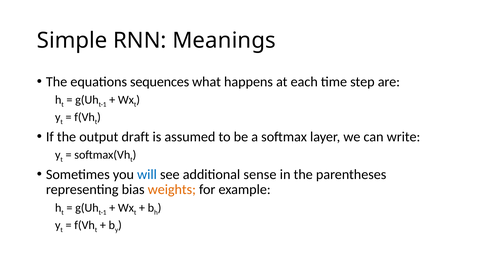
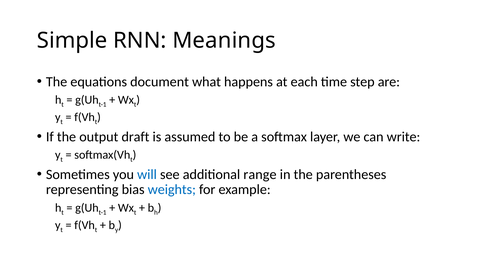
sequences: sequences -> document
sense: sense -> range
weights colour: orange -> blue
